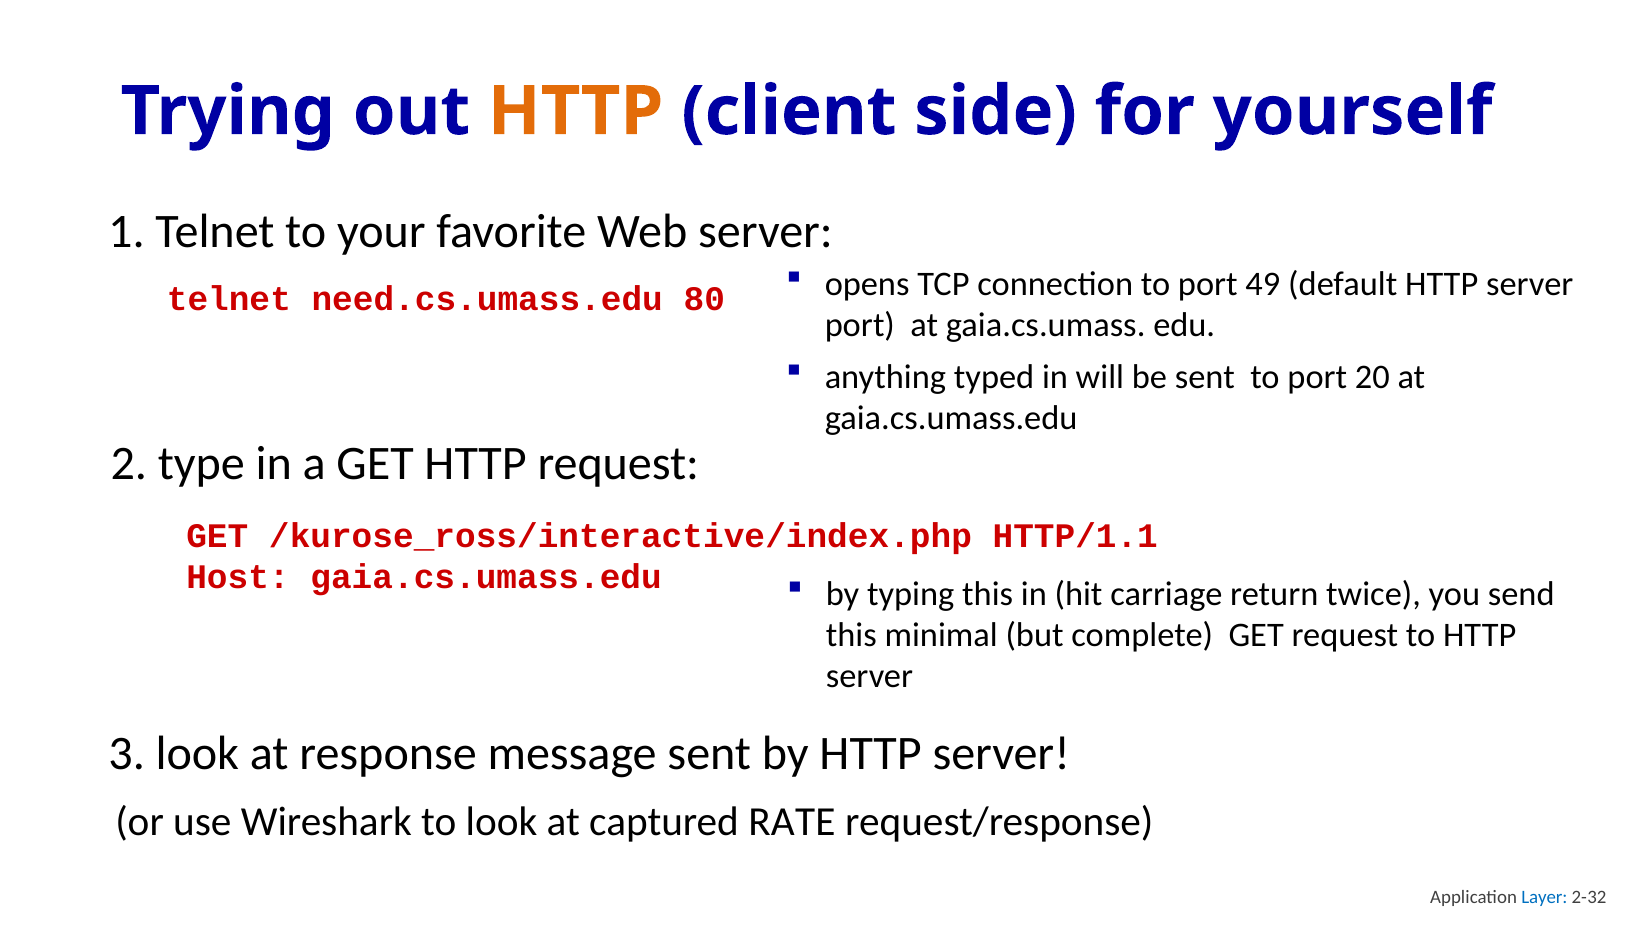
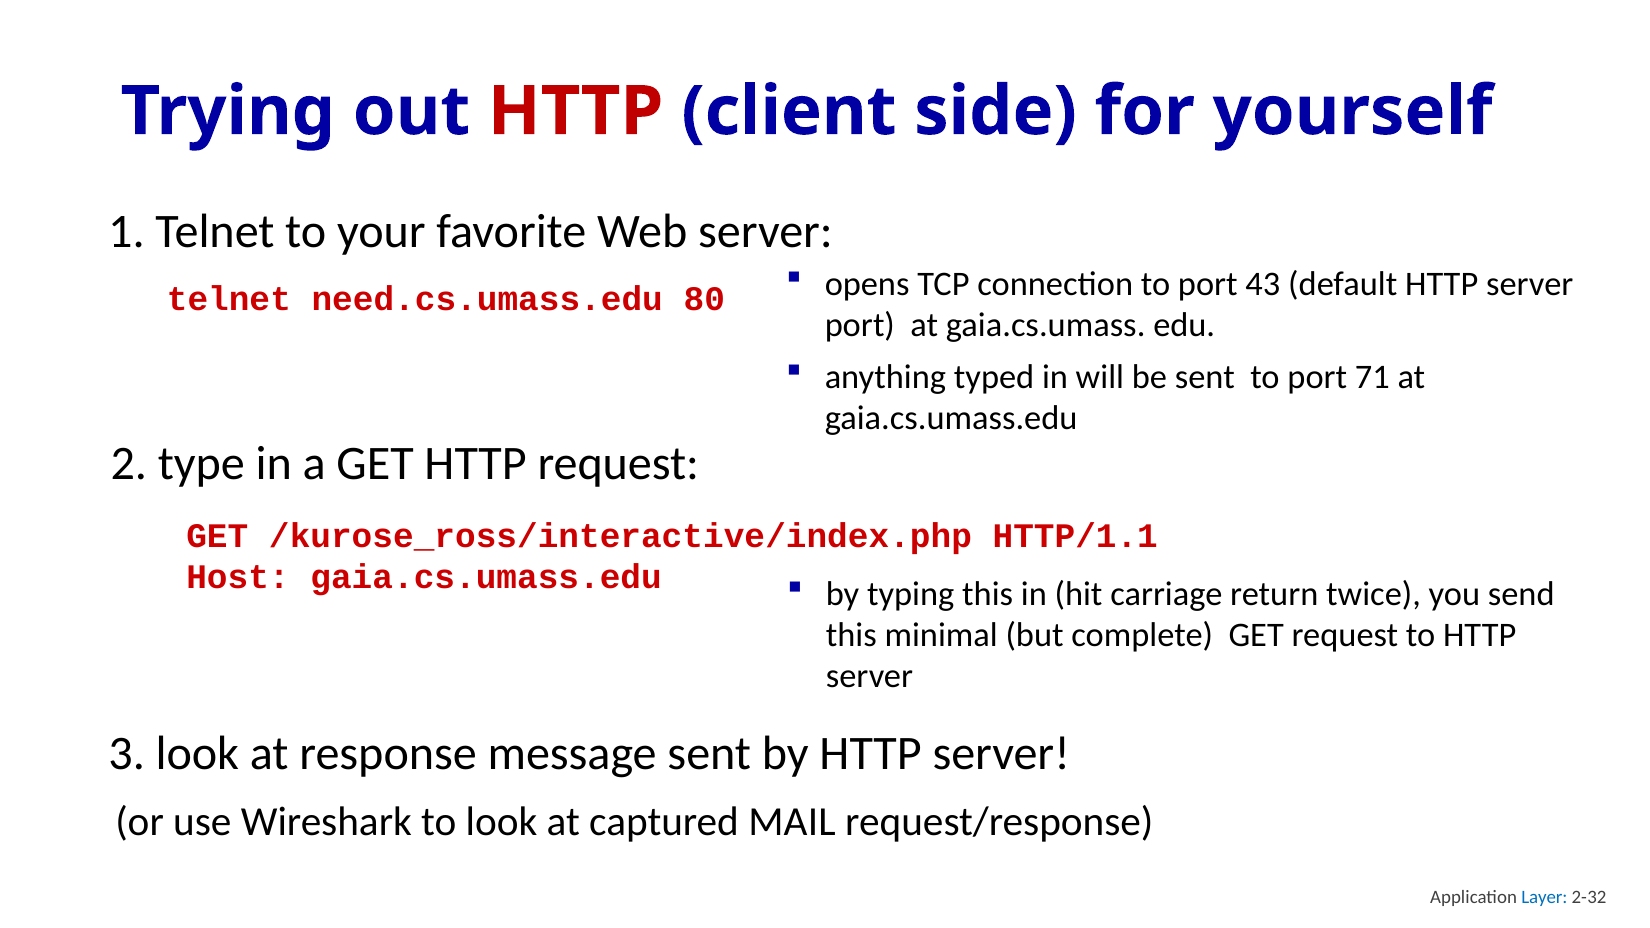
HTTP at (576, 111) colour: orange -> red
49: 49 -> 43
20: 20 -> 71
RATE: RATE -> MAIL
